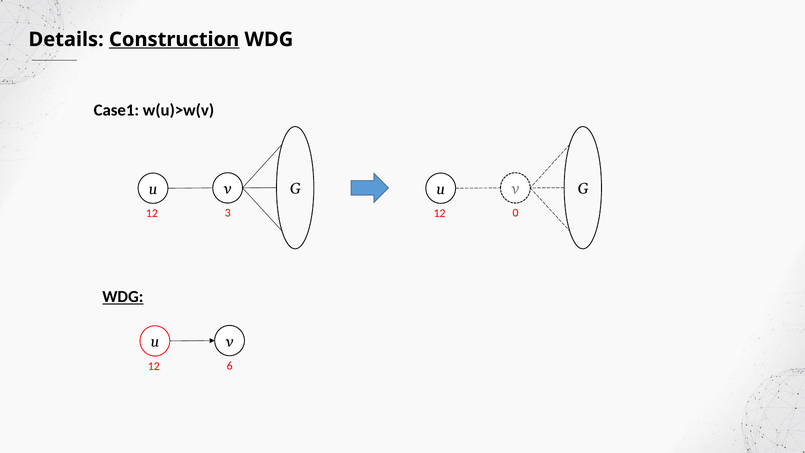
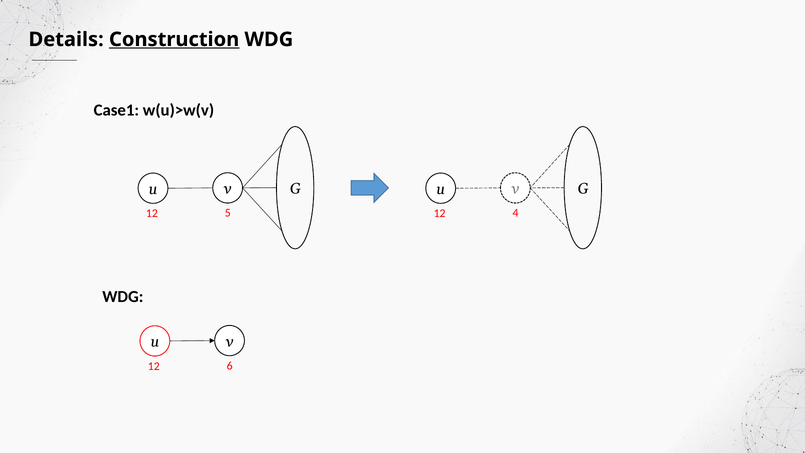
3: 3 -> 5
0: 0 -> 4
WDG at (123, 297) underline: present -> none
